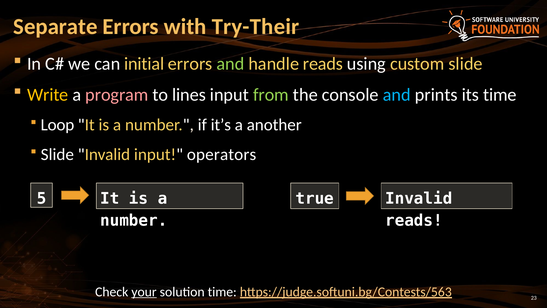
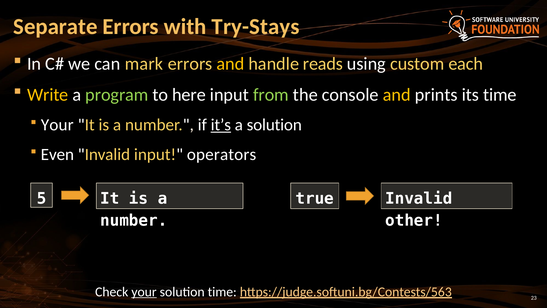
Try-Their: Try-Their -> Try-Stays
initial: initial -> mark
and at (230, 64) colour: light green -> yellow
custom slide: slide -> each
program colour: pink -> light green
lines: lines -> here
and at (397, 95) colour: light blue -> yellow
Loop at (57, 125): Loop -> Your
it’s underline: none -> present
a another: another -> solution
Slide at (57, 154): Slide -> Even
reads at (414, 221): reads -> other
